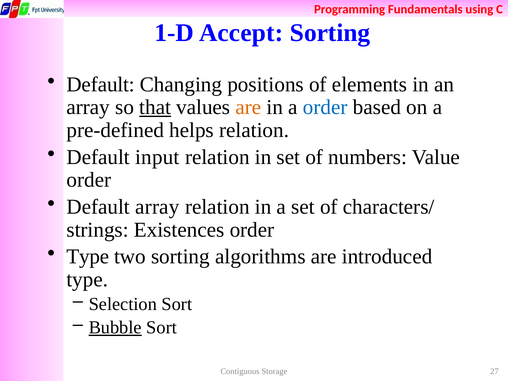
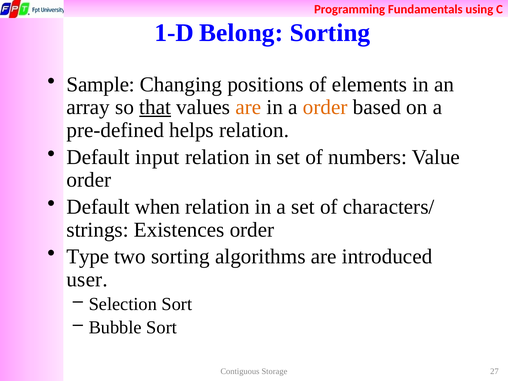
Accept: Accept -> Belong
Default at (101, 84): Default -> Sample
order at (325, 107) colour: blue -> orange
Default array: array -> when
type at (87, 280): type -> user
Bubble underline: present -> none
